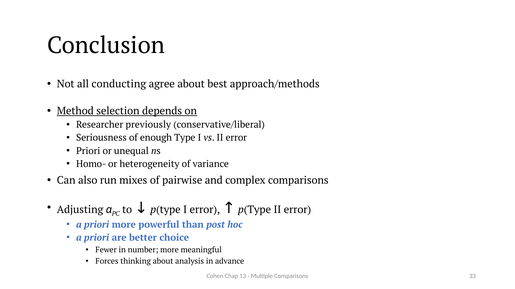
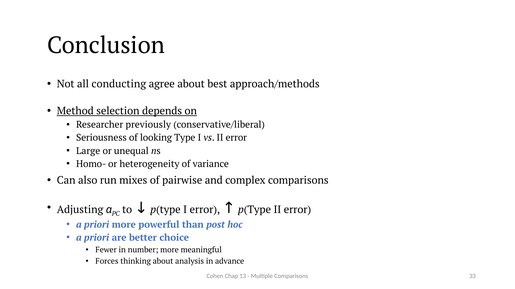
enough: enough -> looking
Priori at (88, 151): Priori -> Large
